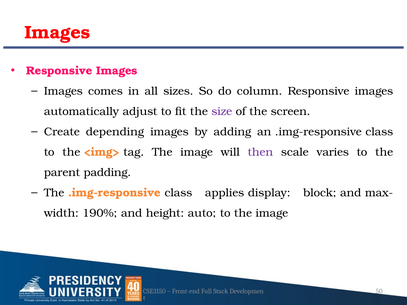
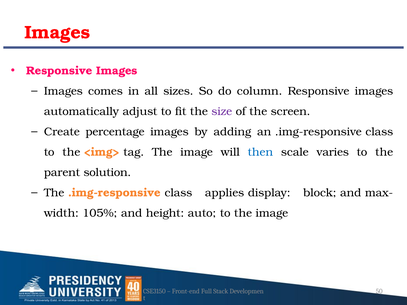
depending: depending -> percentage
then colour: purple -> blue
padding: padding -> solution
190%: 190% -> 105%
